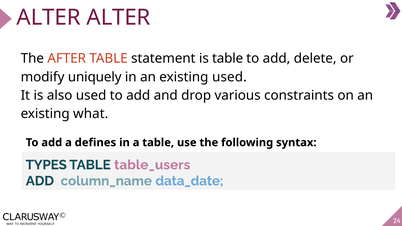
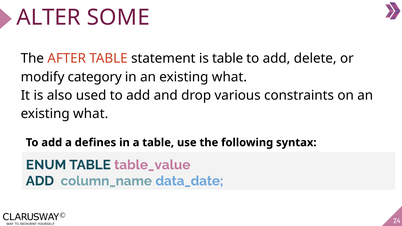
ALTER ALTER: ALTER -> SOME
uniquely: uniquely -> category
in an existing used: used -> what
TYPES: TYPES -> ENUM
table_users: table_users -> table_value
